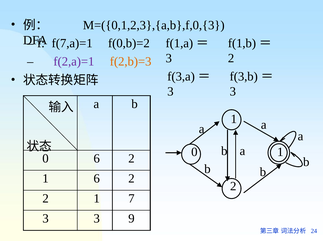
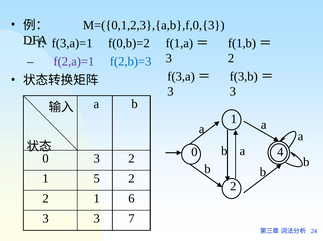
f(7,a)=1: f(7,a)=1 -> f(3,a)=1
f(2,b)=3 colour: orange -> blue
0 1: 1 -> 4
0 6: 6 -> 3
1 6: 6 -> 5
7: 7 -> 6
9: 9 -> 7
